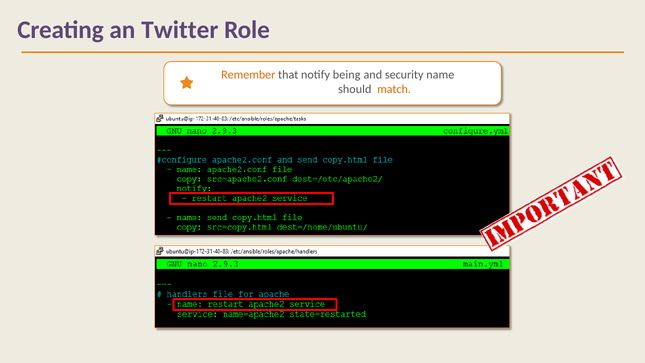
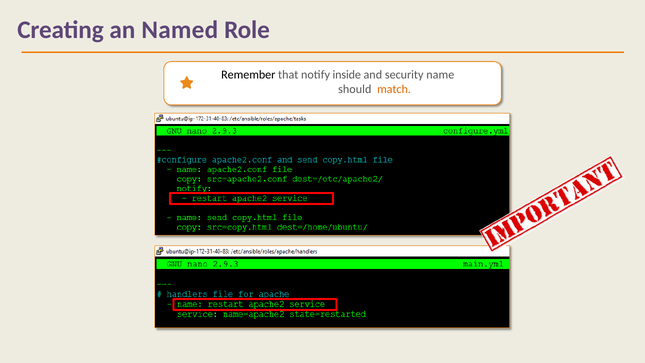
Twitter: Twitter -> Named
Remember colour: orange -> black
being: being -> inside
